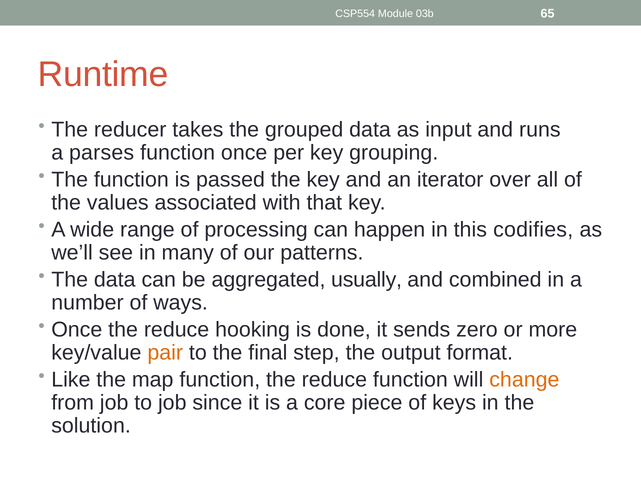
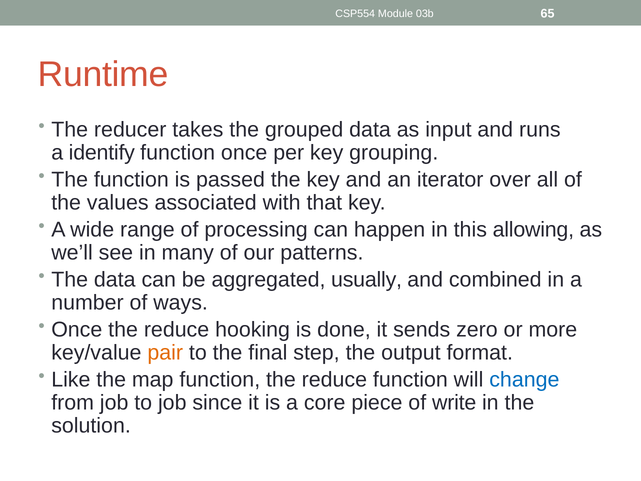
parses: parses -> identify
codifies: codifies -> allowing
change colour: orange -> blue
keys: keys -> write
